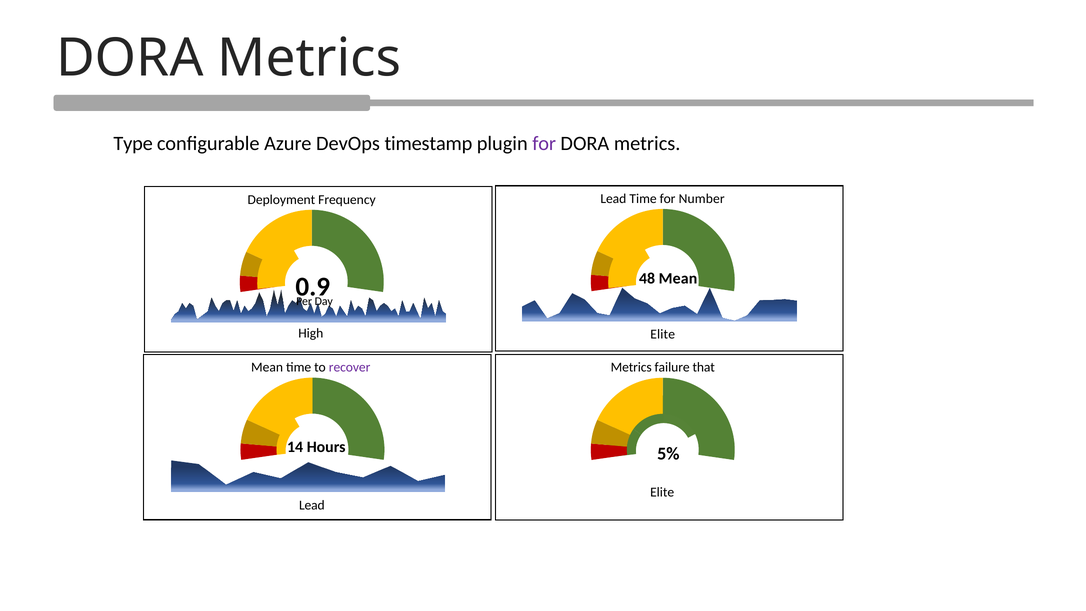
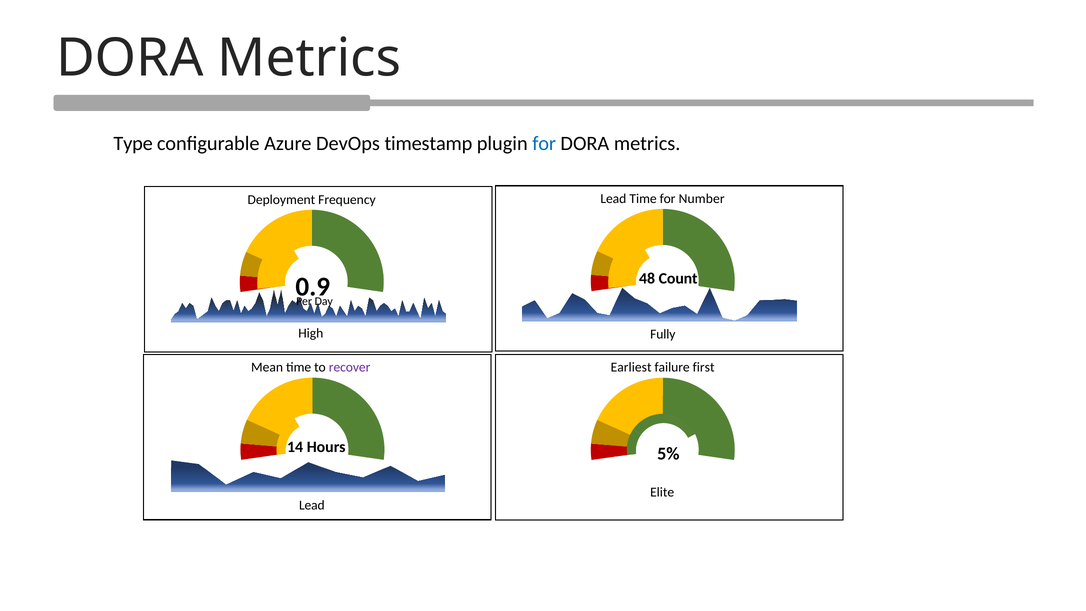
for at (544, 144) colour: purple -> blue
48 Mean: Mean -> Count
Elite at (663, 334): Elite -> Fully
Metrics at (631, 367): Metrics -> Earliest
that: that -> first
